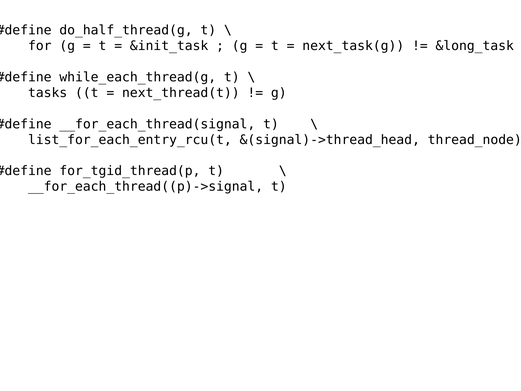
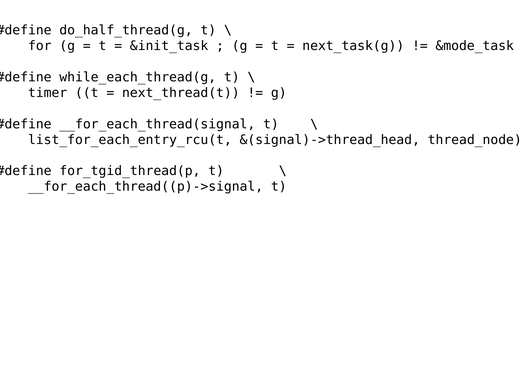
&long_task: &long_task -> &mode_task
tasks: tasks -> timer
